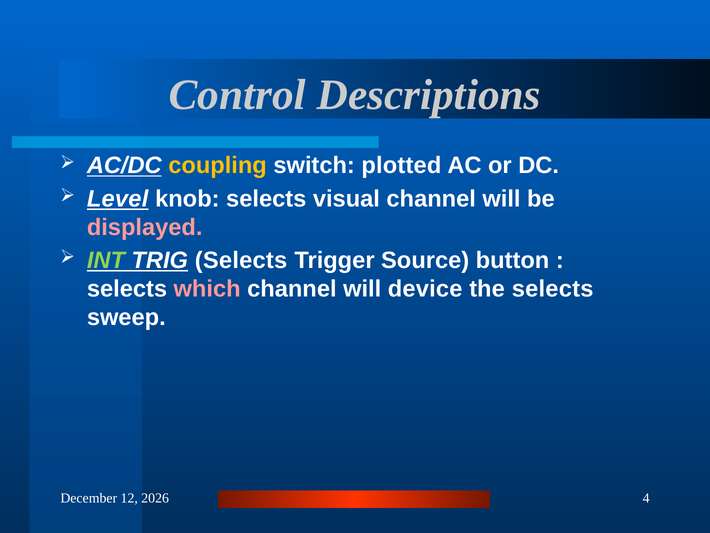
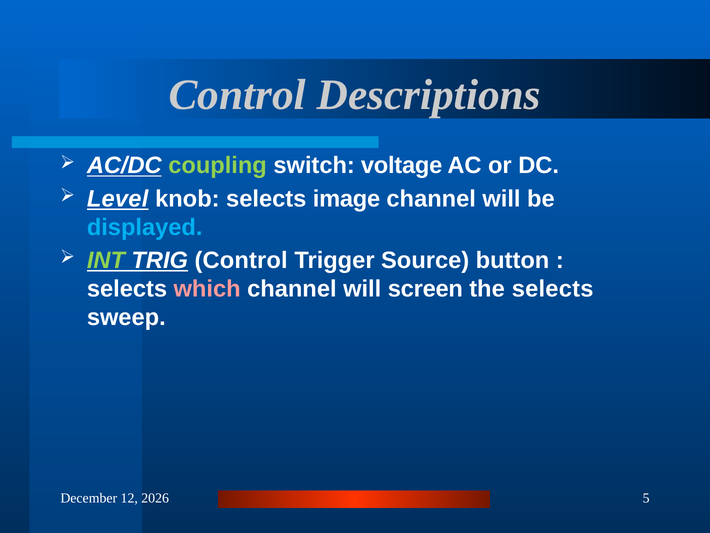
coupling colour: yellow -> light green
plotted: plotted -> voltage
visual: visual -> image
displayed colour: pink -> light blue
TRIG Selects: Selects -> Control
device: device -> screen
4: 4 -> 5
